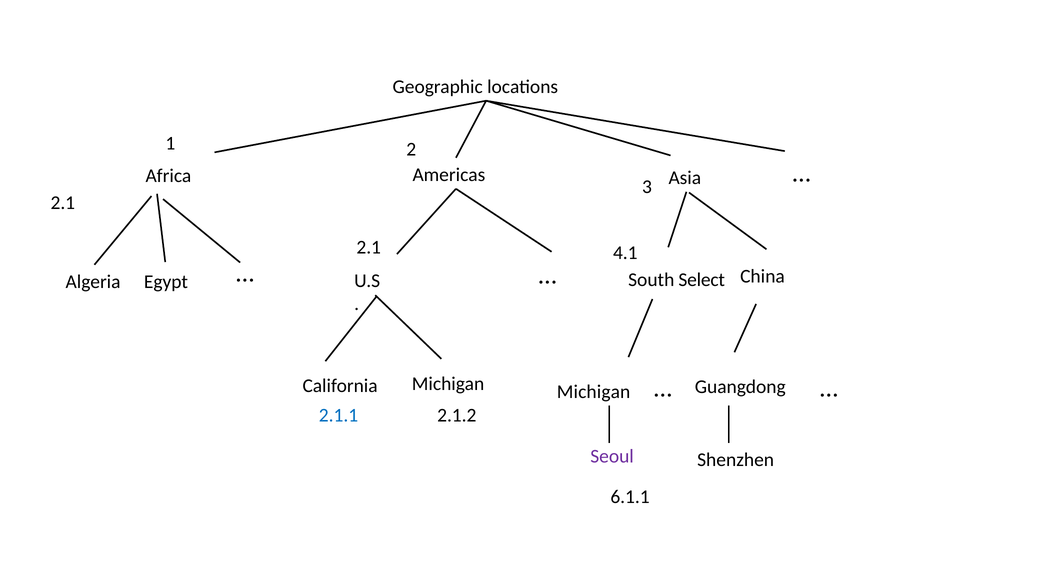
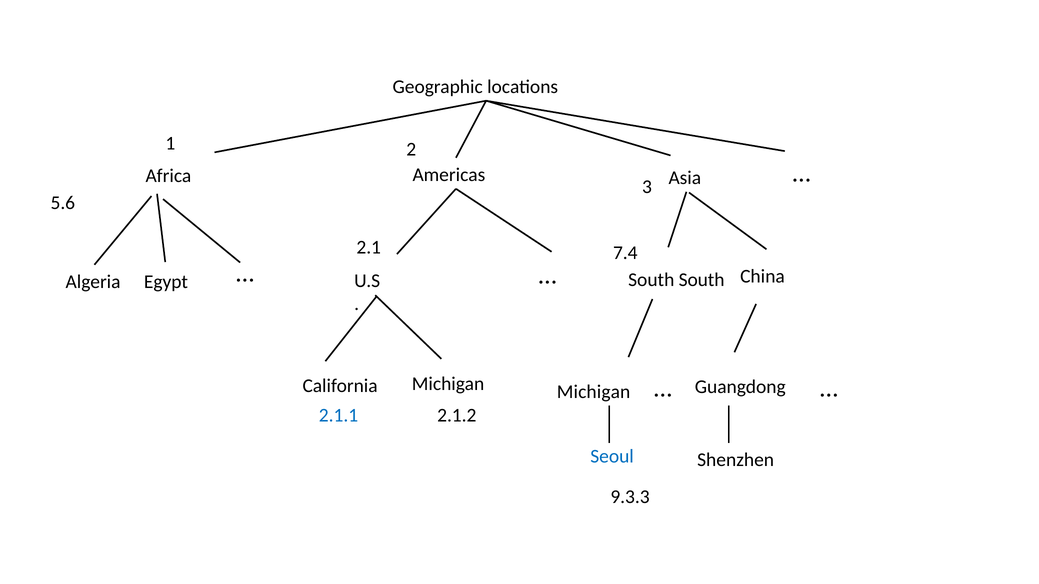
2.1 at (63, 203): 2.1 -> 5.6
4.1: 4.1 -> 7.4
South Select: Select -> South
Seoul colour: purple -> blue
6.1.1: 6.1.1 -> 9.3.3
